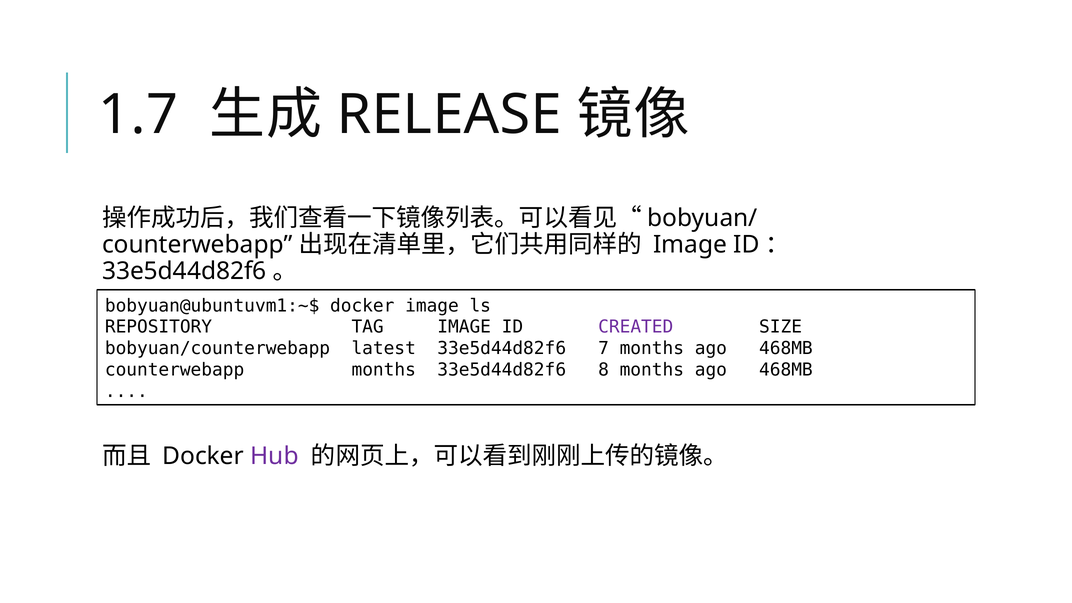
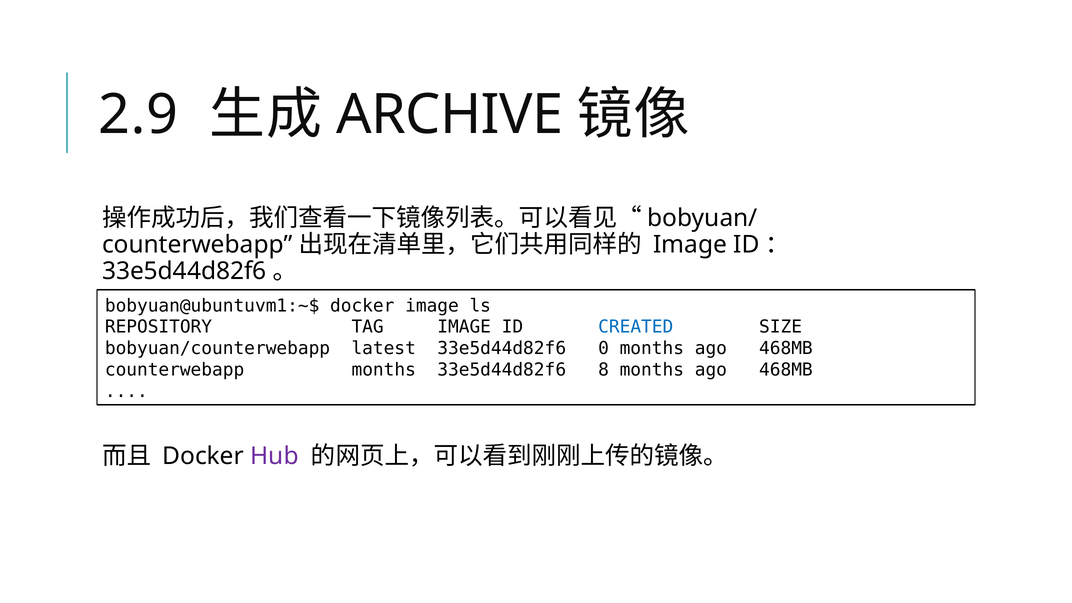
1.7: 1.7 -> 2.9
RELEASE: RELEASE -> ARCHIVE
CREATED colour: purple -> blue
7: 7 -> 0
